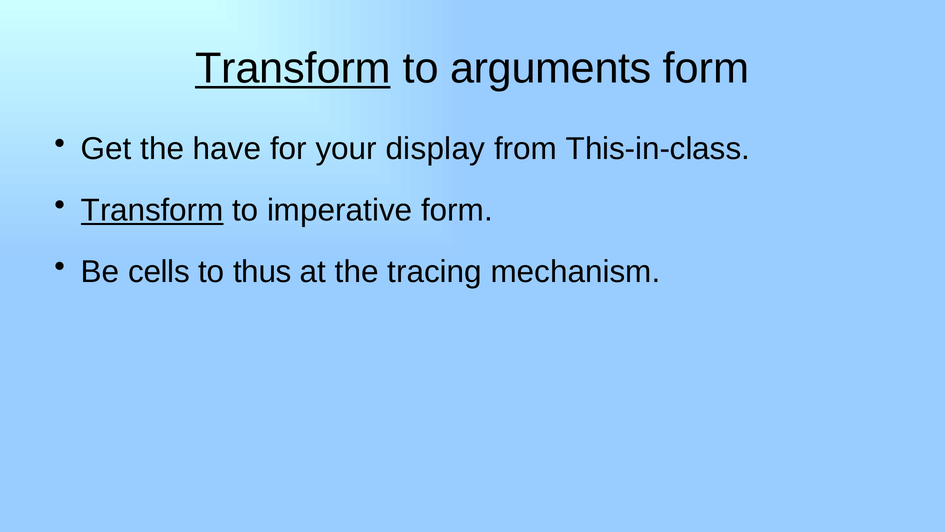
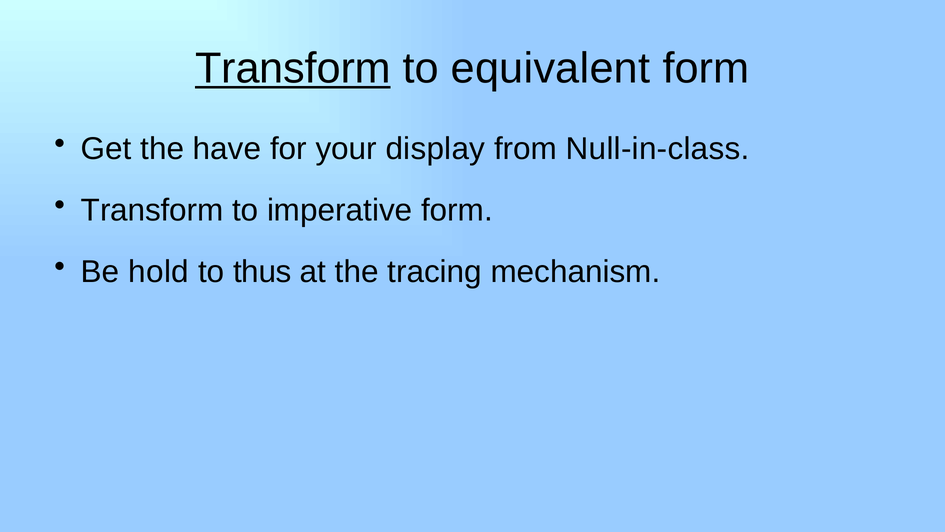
arguments: arguments -> equivalent
This-in-class: This-in-class -> Null-in-class
Transform at (152, 210) underline: present -> none
cells: cells -> hold
